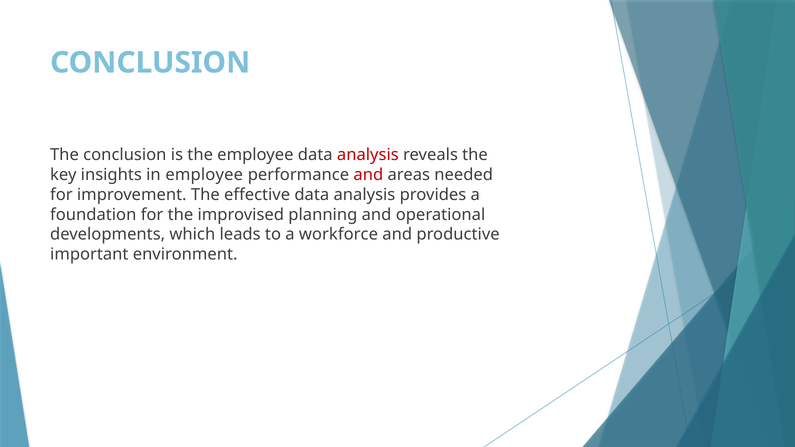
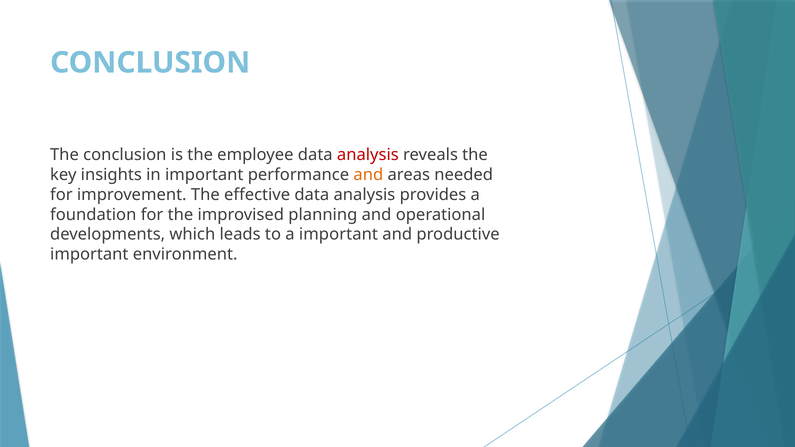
in employee: employee -> important
and at (368, 175) colour: red -> orange
a workforce: workforce -> important
